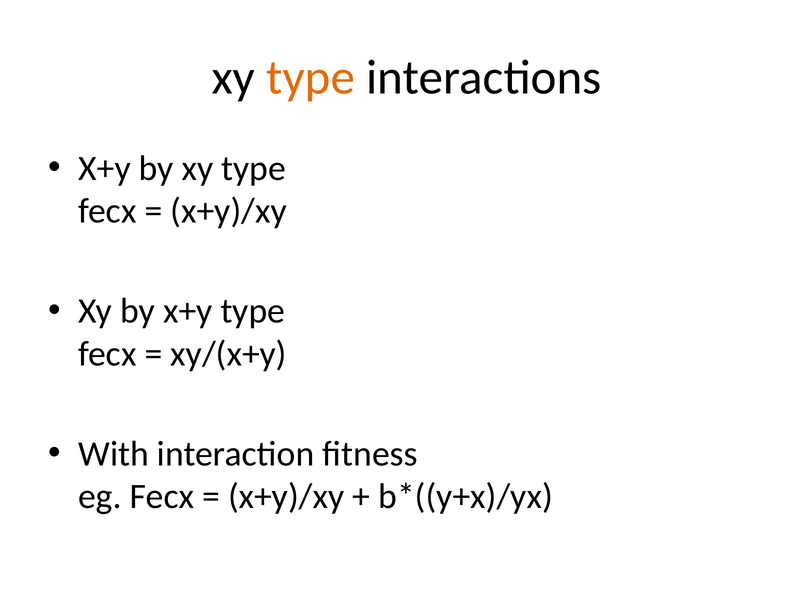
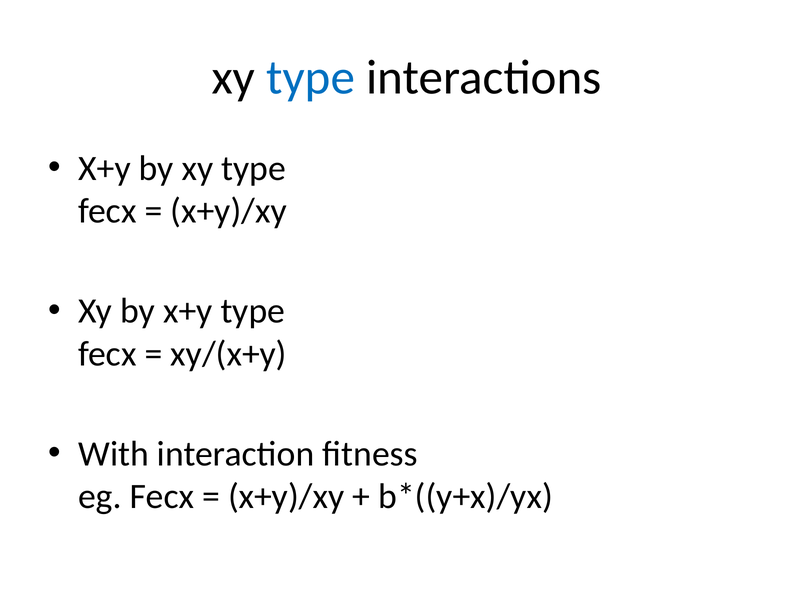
type at (311, 78) colour: orange -> blue
